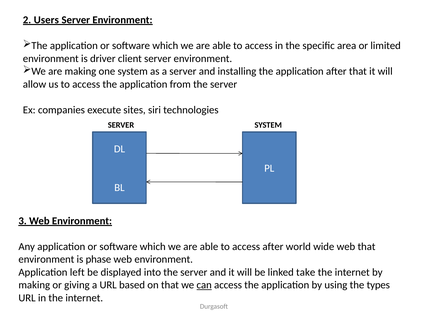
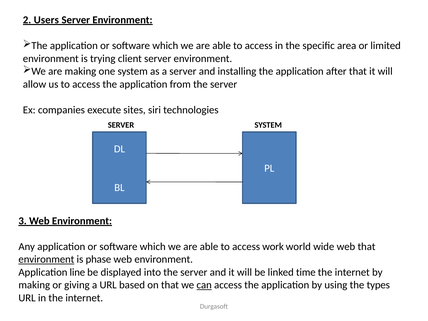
driver: driver -> trying
access after: after -> work
environment at (46, 259) underline: none -> present
left: left -> line
take: take -> time
